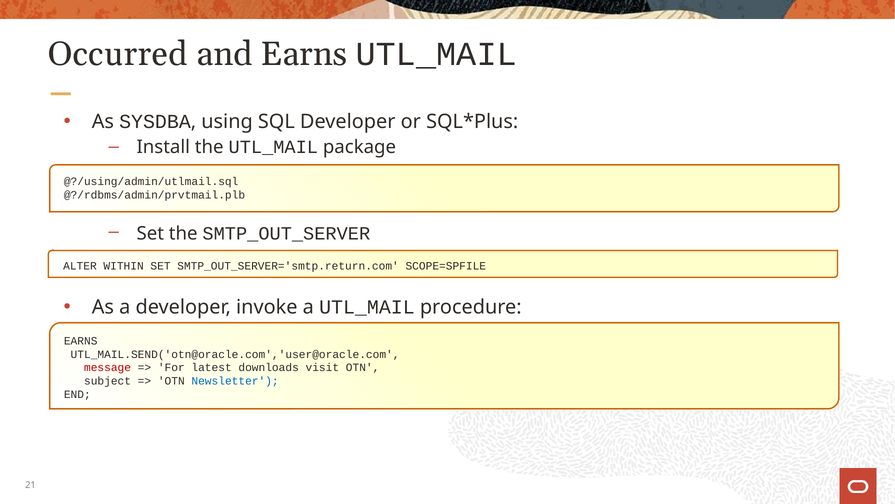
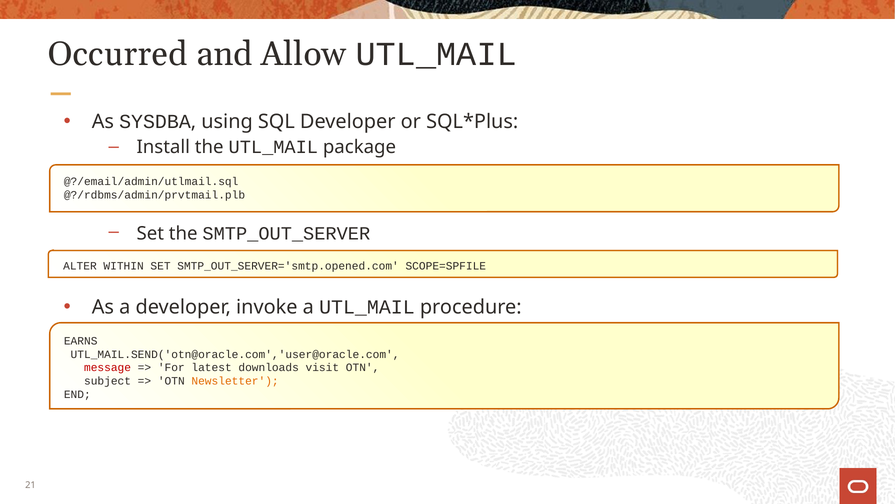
and Earns: Earns -> Allow
@?/using/admin/utlmail.sql: @?/using/admin/utlmail.sql -> @?/email/admin/utlmail.sql
SMTP_OUT_SERVER='smtp.return.com: SMTP_OUT_SERVER='smtp.return.com -> SMTP_OUT_SERVER='smtp.opened.com
Newsletter colour: blue -> orange
